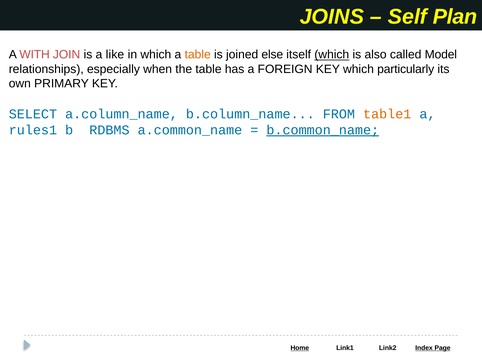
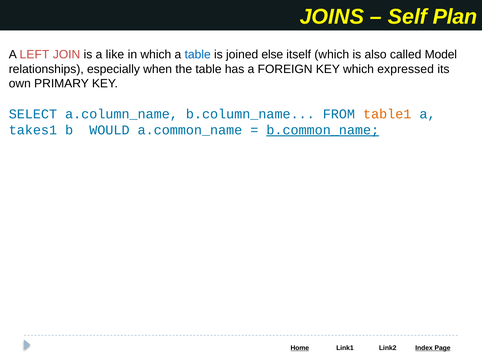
WITH: WITH -> LEFT
table at (198, 55) colour: orange -> blue
which at (332, 55) underline: present -> none
particularly: particularly -> expressed
rules1: rules1 -> takes1
RDBMS: RDBMS -> WOULD
